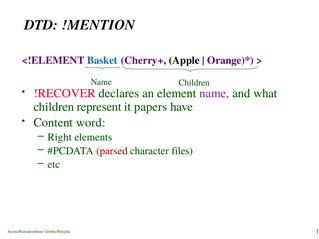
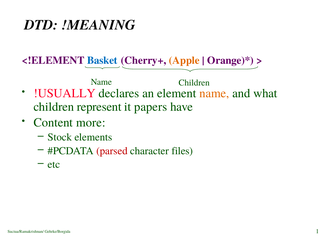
!MENTION: !MENTION -> !MEANING
Apple colour: black -> orange
!RECOVER: !RECOVER -> !USUALLY
name at (214, 93) colour: purple -> orange
word: word -> more
Right: Right -> Stock
